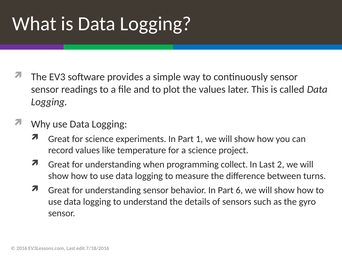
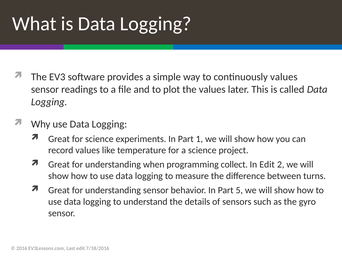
continuously sensor: sensor -> values
In Last: Last -> Edit
6: 6 -> 5
